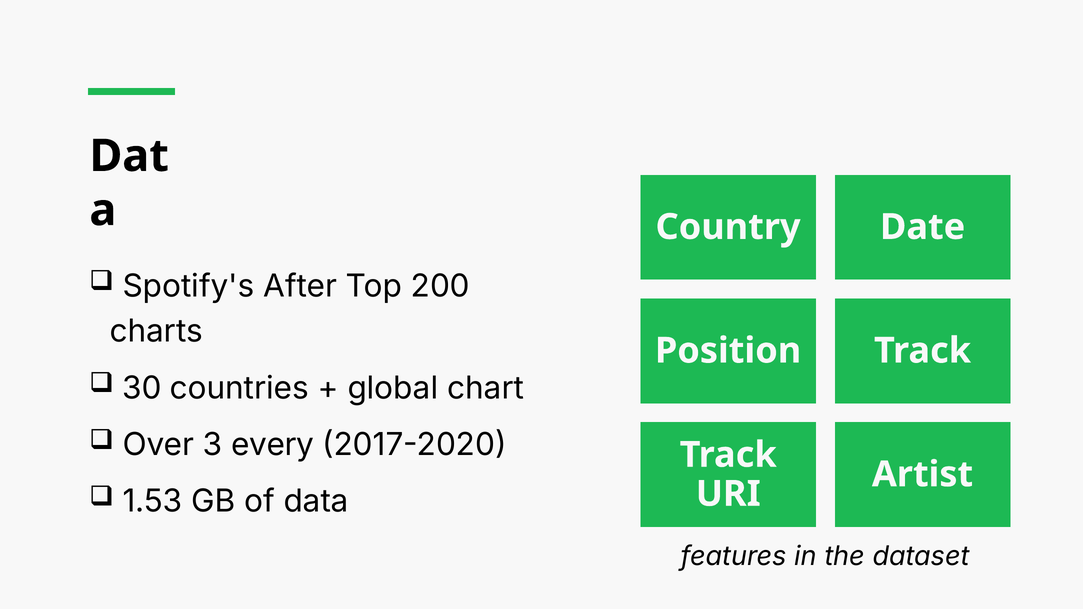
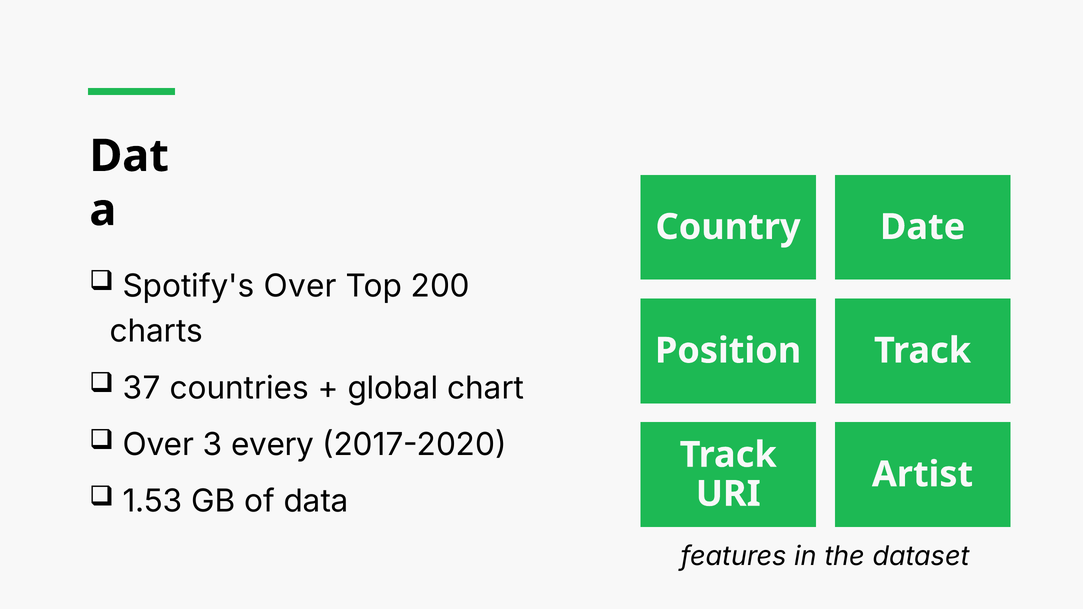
Spotify's After: After -> Over
30: 30 -> 37
